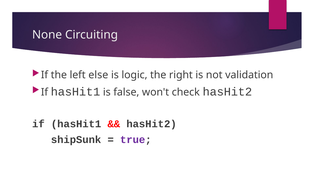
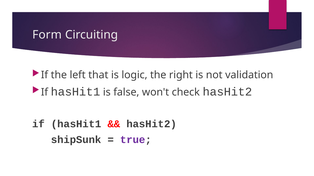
None: None -> Form
else: else -> that
